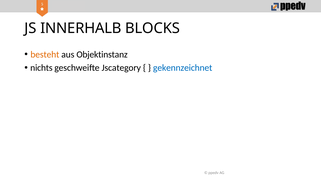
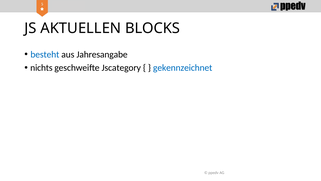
INNERHALB: INNERHALB -> AKTUELLEN
besteht colour: orange -> blue
Objektinstanz: Objektinstanz -> Jahresangabe
